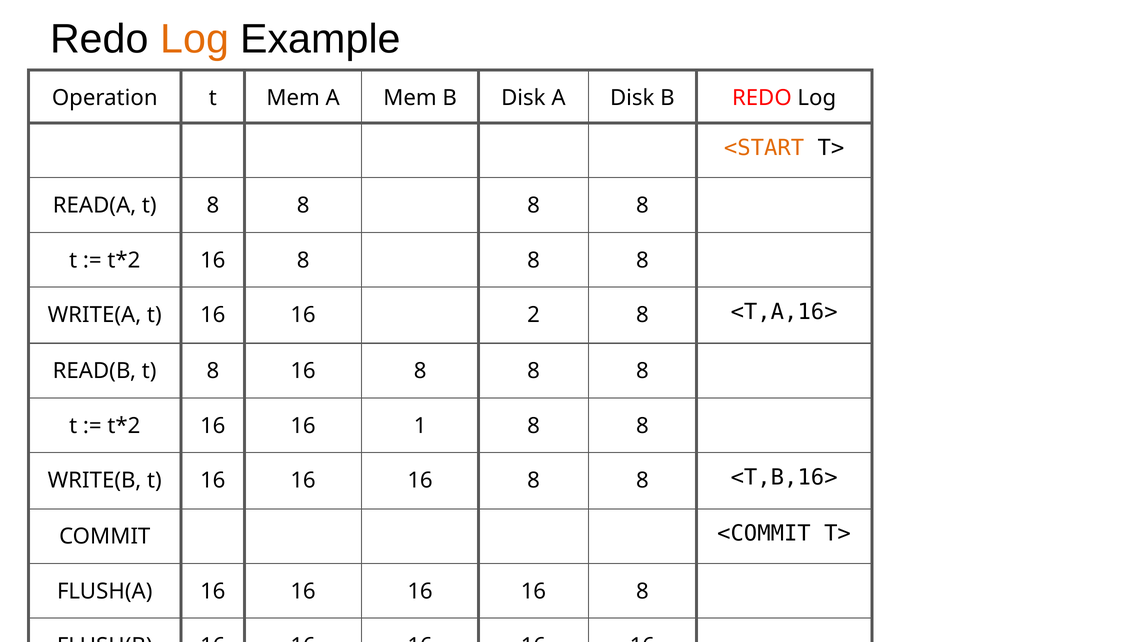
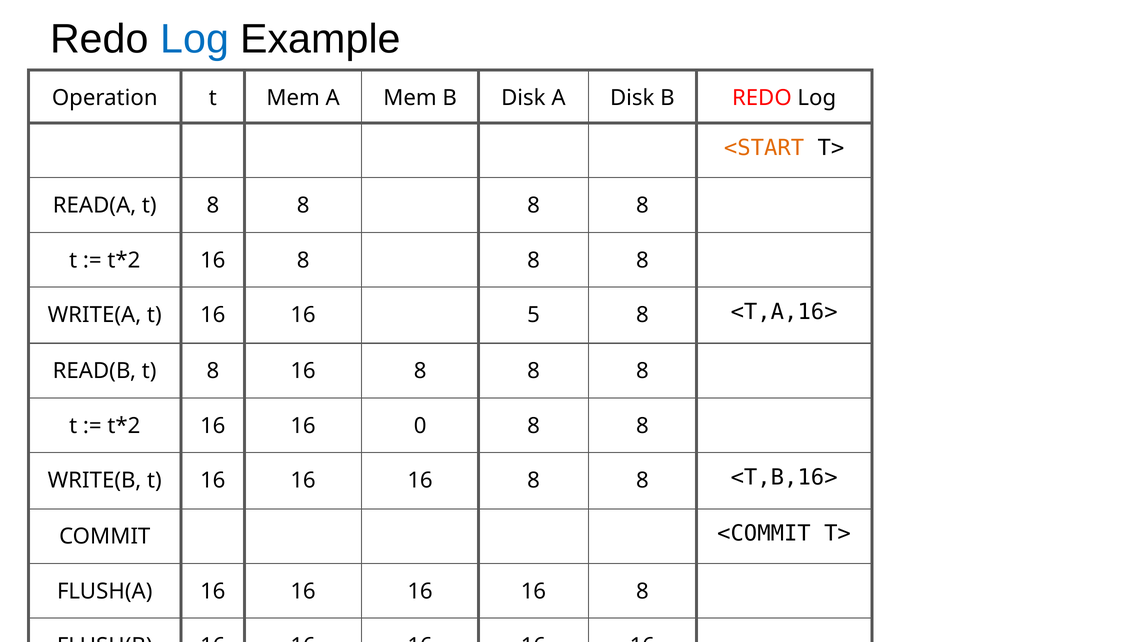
Log at (195, 39) colour: orange -> blue
2: 2 -> 5
1: 1 -> 0
